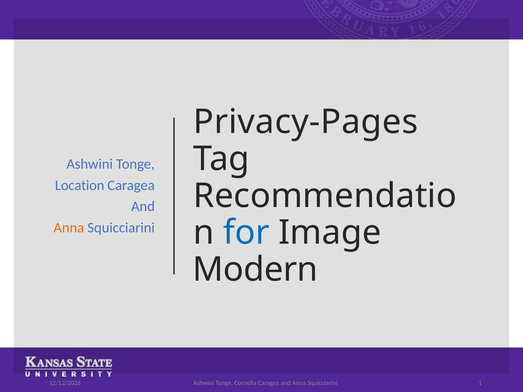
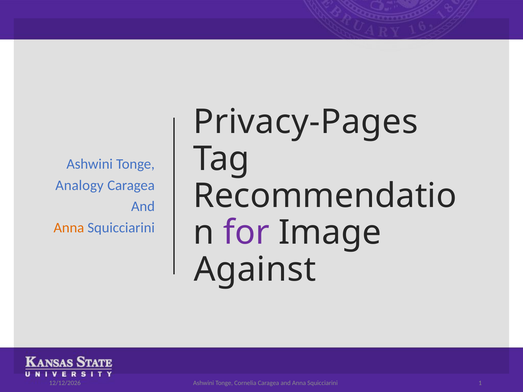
Location: Location -> Analogy
for colour: blue -> purple
Modern: Modern -> Against
